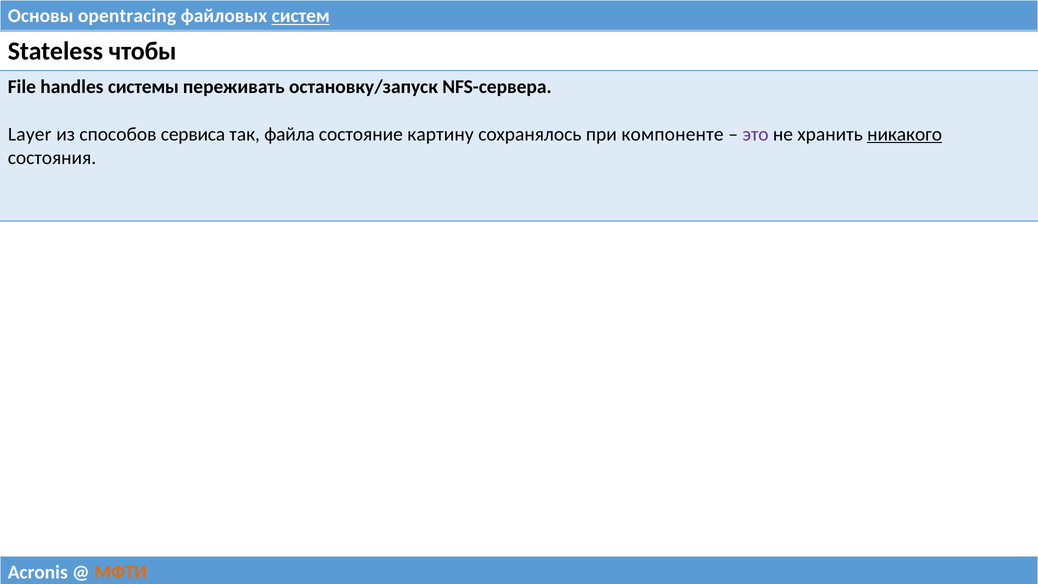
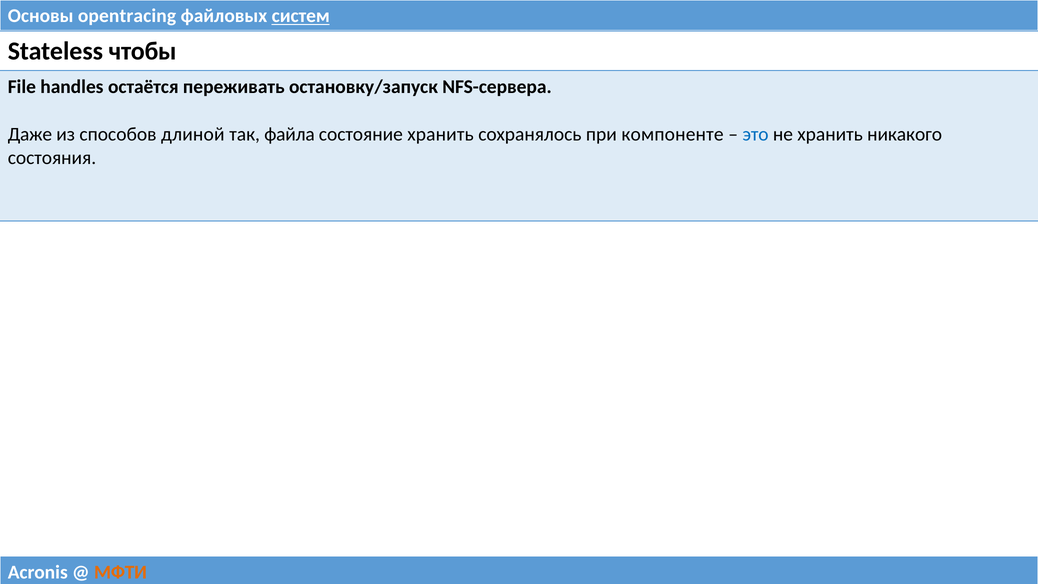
системы: системы -> остаётся
Layer: Layer -> Даже
сервиса: сервиса -> длиной
состояние картину: картину -> хранить
это colour: purple -> blue
никакого underline: present -> none
